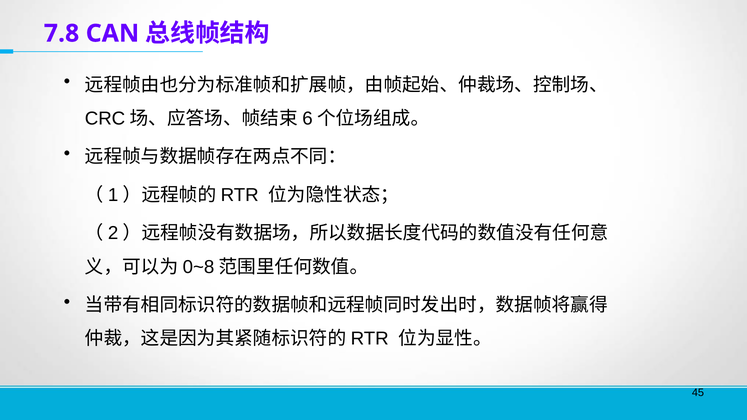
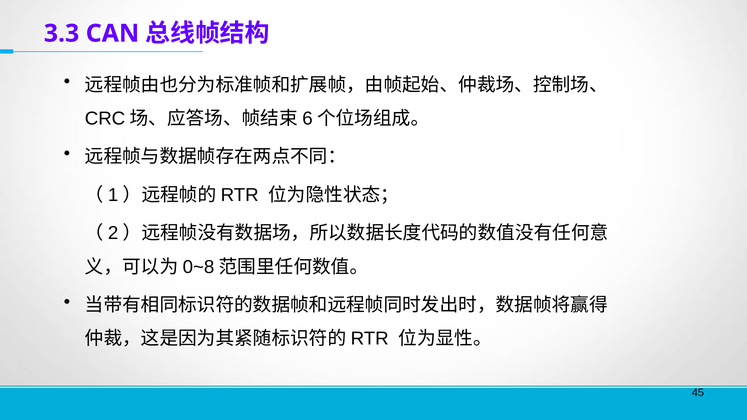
7.8: 7.8 -> 3.3
